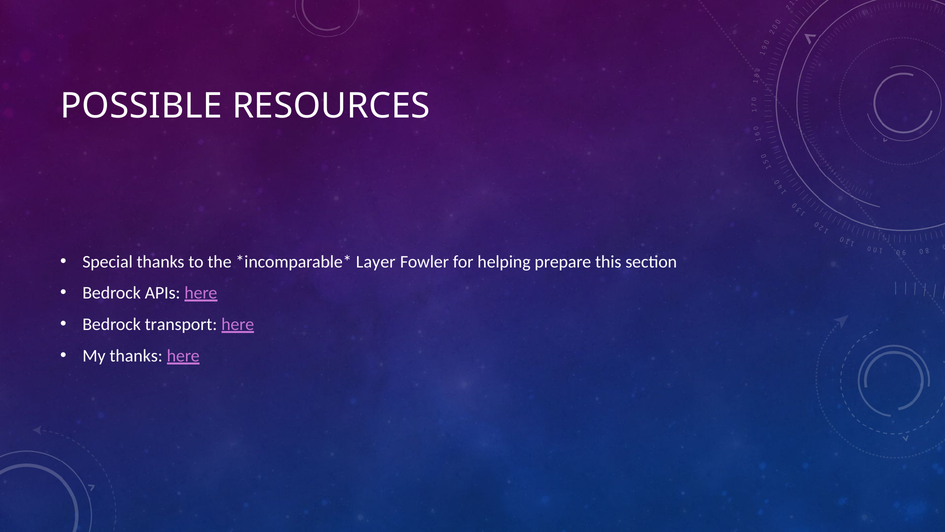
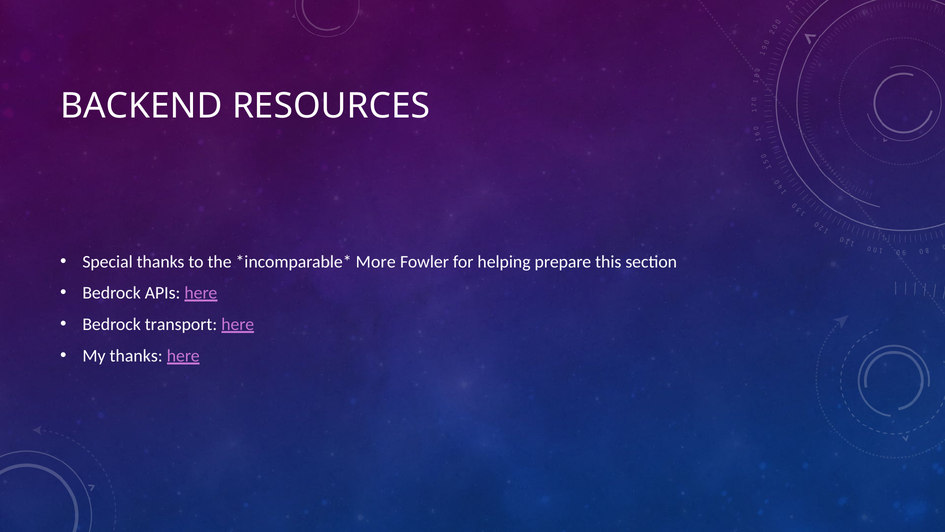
POSSIBLE: POSSIBLE -> BACKEND
Layer: Layer -> More
